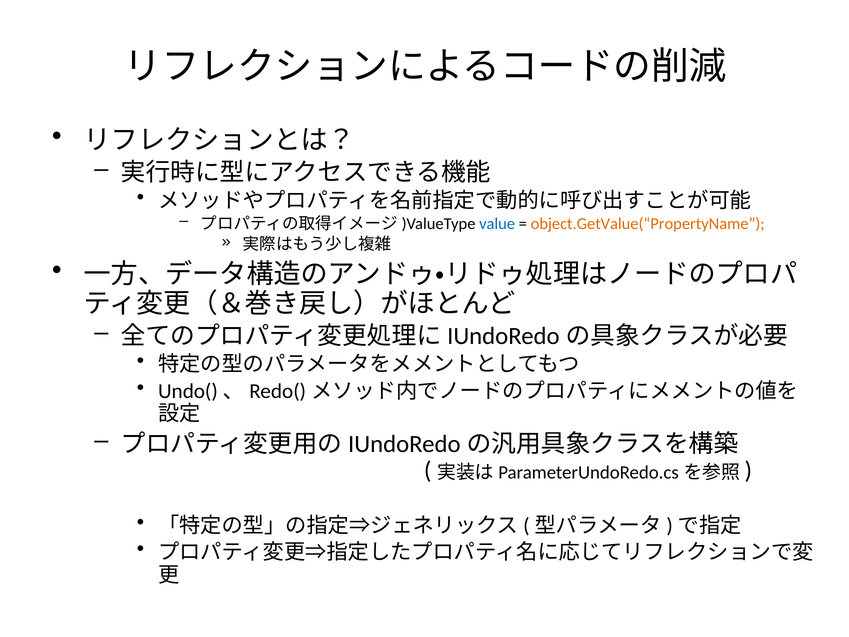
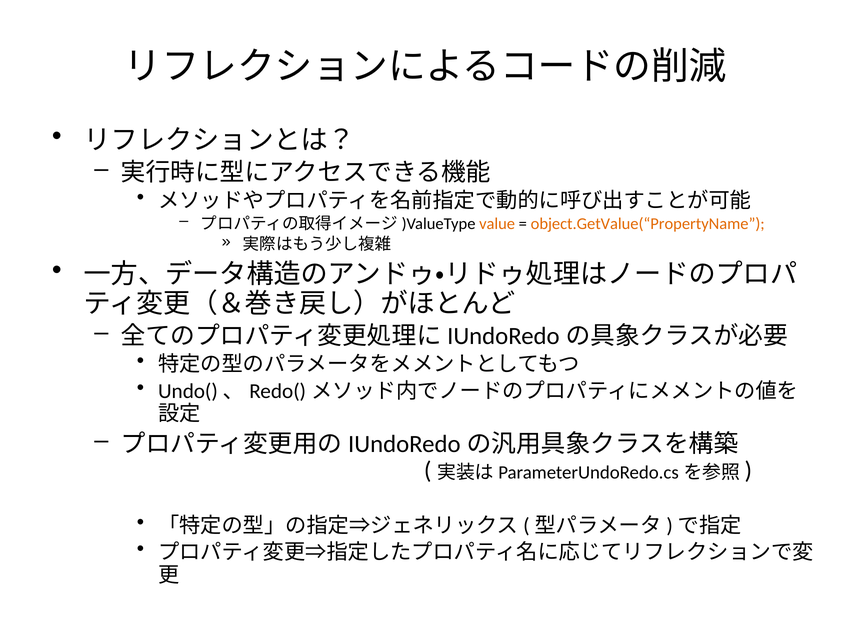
value colour: blue -> orange
